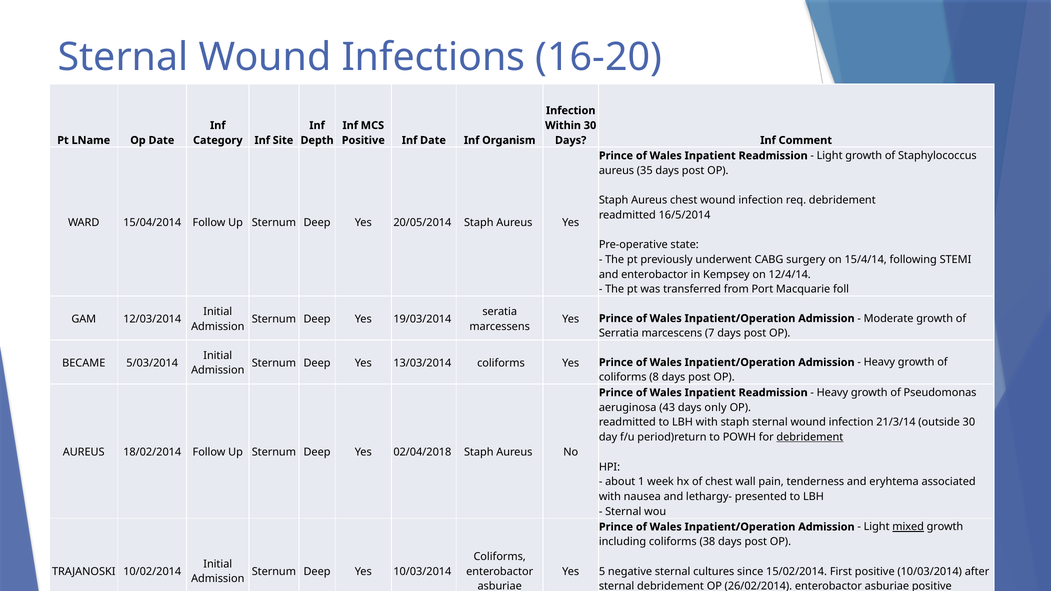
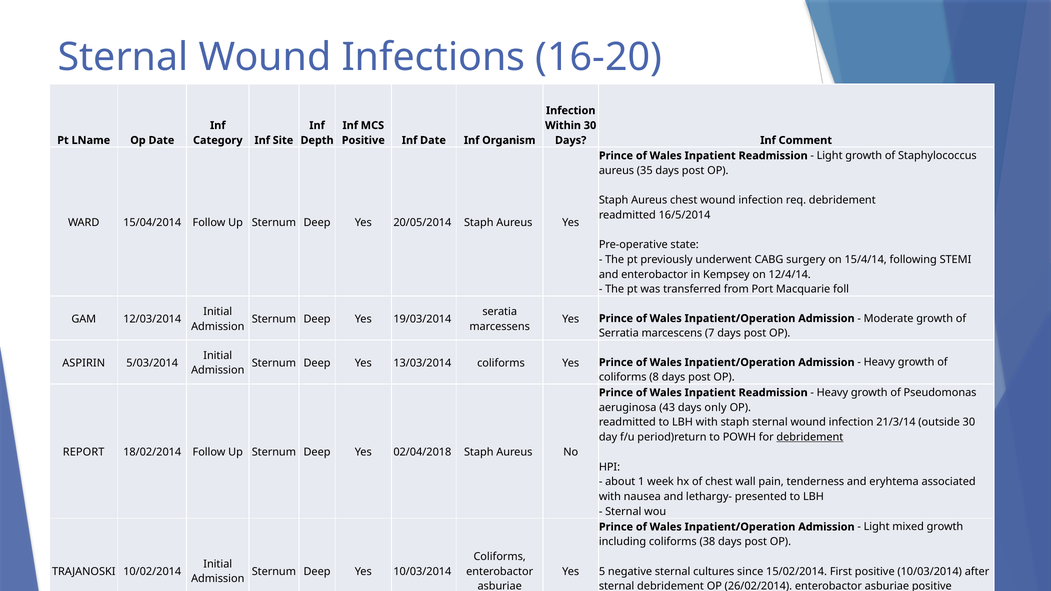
BECAME: BECAME -> ASPIRIN
AUREUS at (84, 452): AUREUS -> REPORT
mixed underline: present -> none
